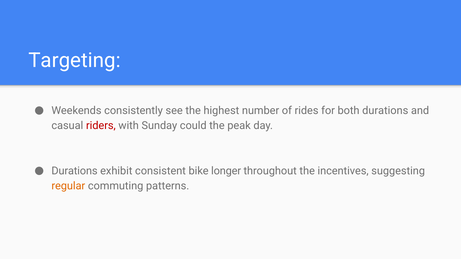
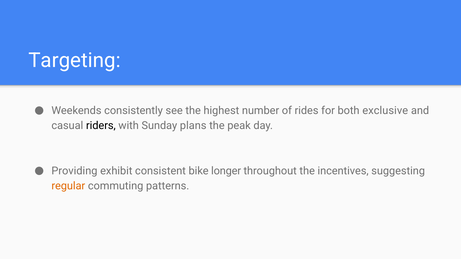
both durations: durations -> exclusive
riders colour: red -> black
could: could -> plans
Durations at (75, 171): Durations -> Providing
